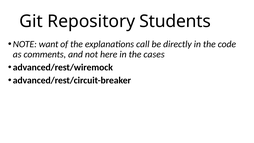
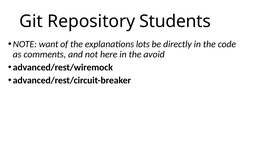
call: call -> lots
cases: cases -> avoid
